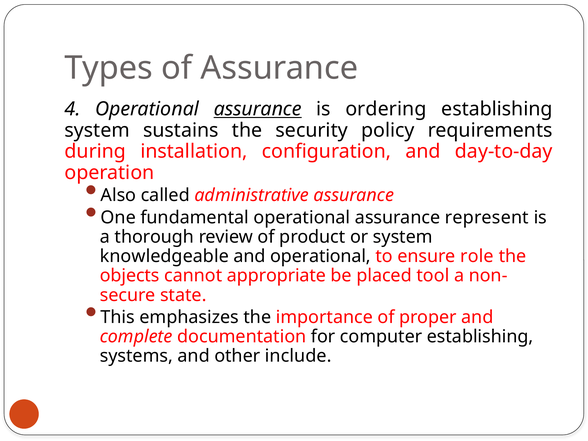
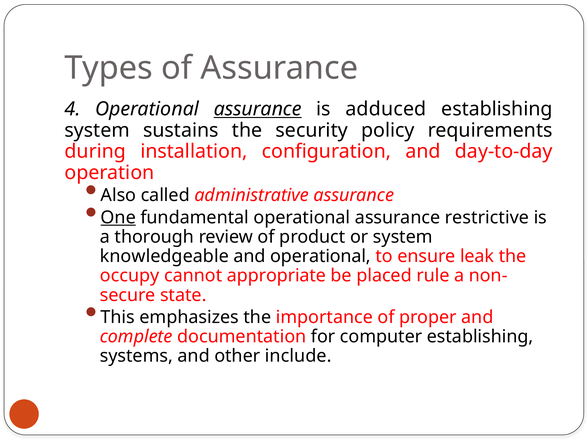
ordering: ordering -> adduced
One underline: none -> present
represent: represent -> restrictive
role: role -> leak
objects: objects -> occupy
tool: tool -> rule
